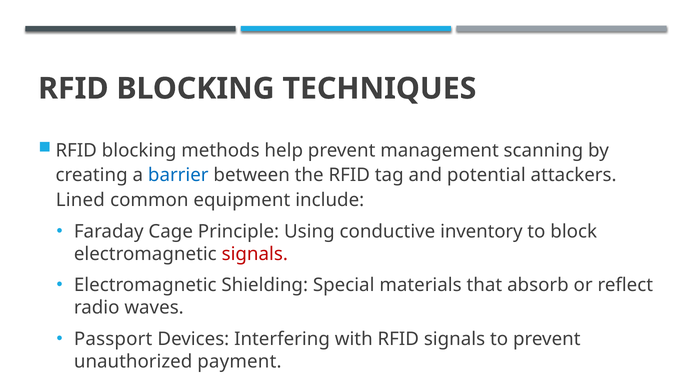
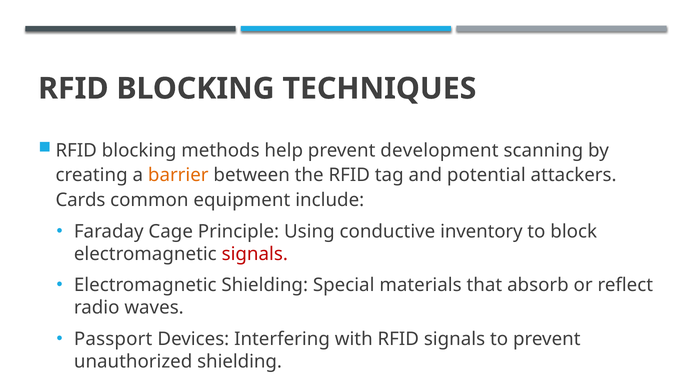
management: management -> development
barrier colour: blue -> orange
Lined: Lined -> Cards
unauthorized payment: payment -> shielding
